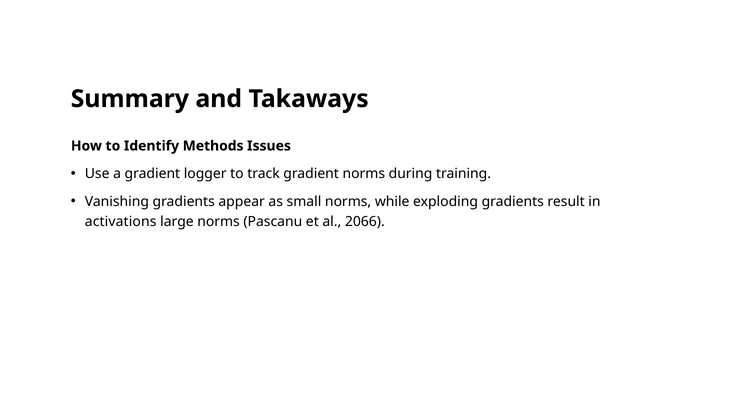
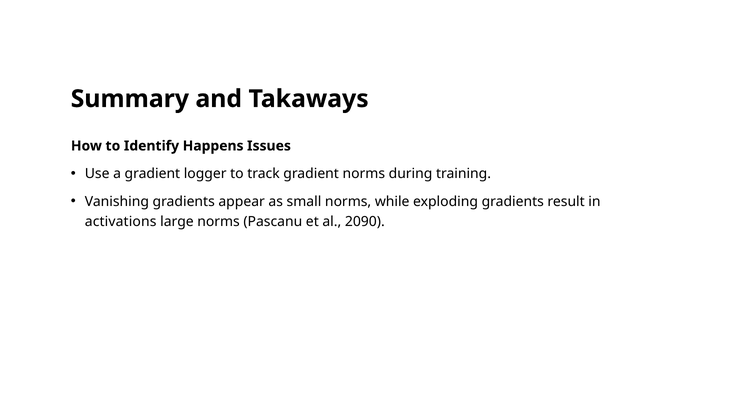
Methods: Methods -> Happens
2066: 2066 -> 2090
